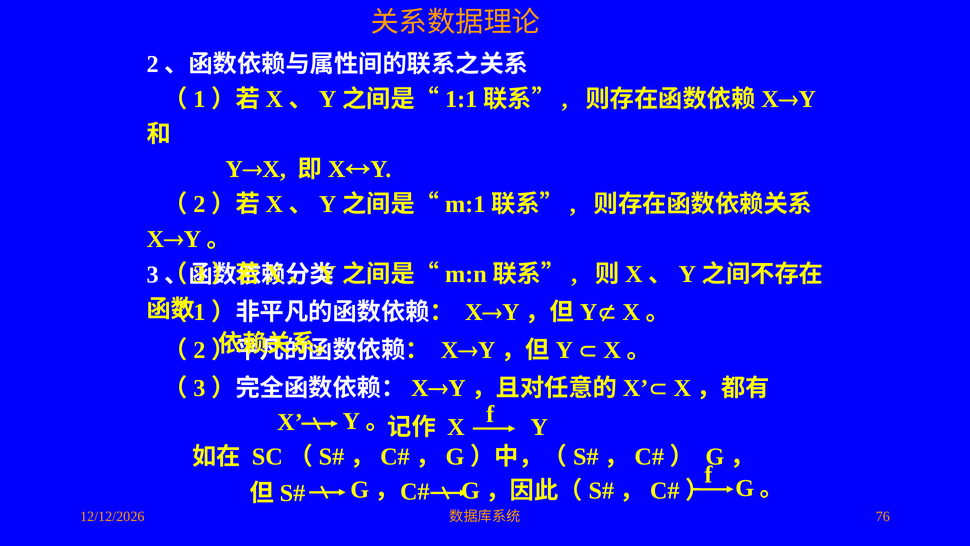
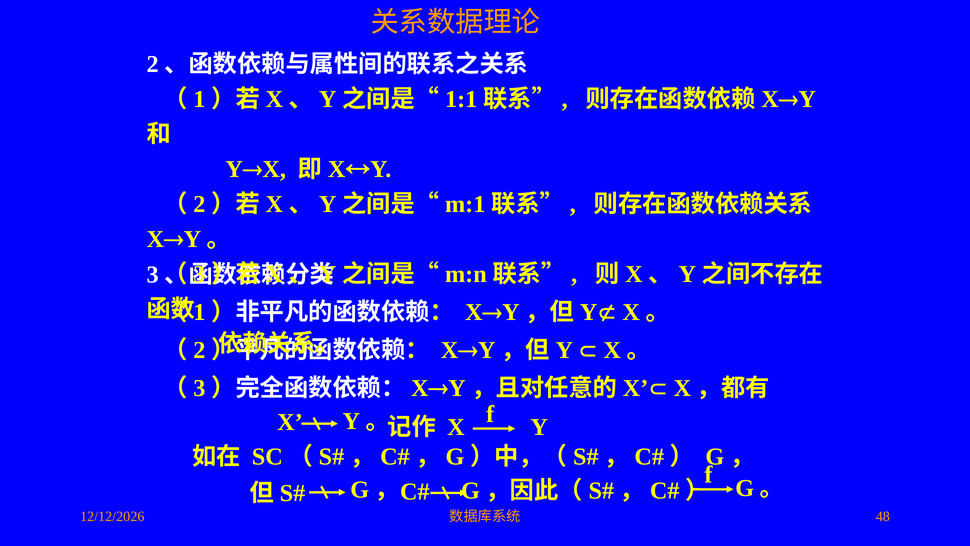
76: 76 -> 48
